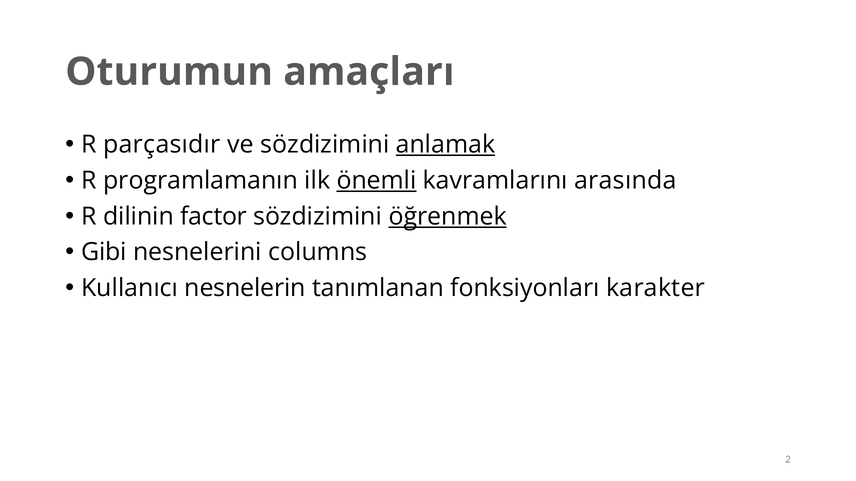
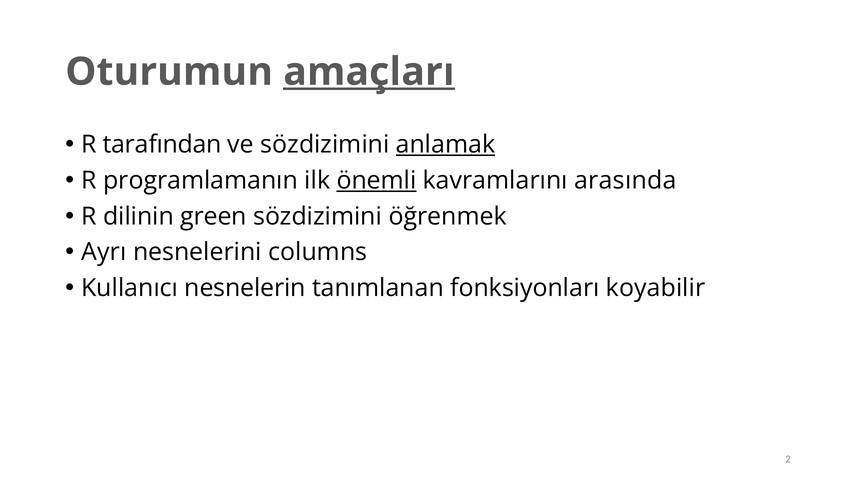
amaçları underline: none -> present
parçasıdır: parçasıdır -> tarafından
factor: factor -> green
öğrenmek underline: present -> none
Gibi: Gibi -> Ayrı
karakter: karakter -> koyabilir
